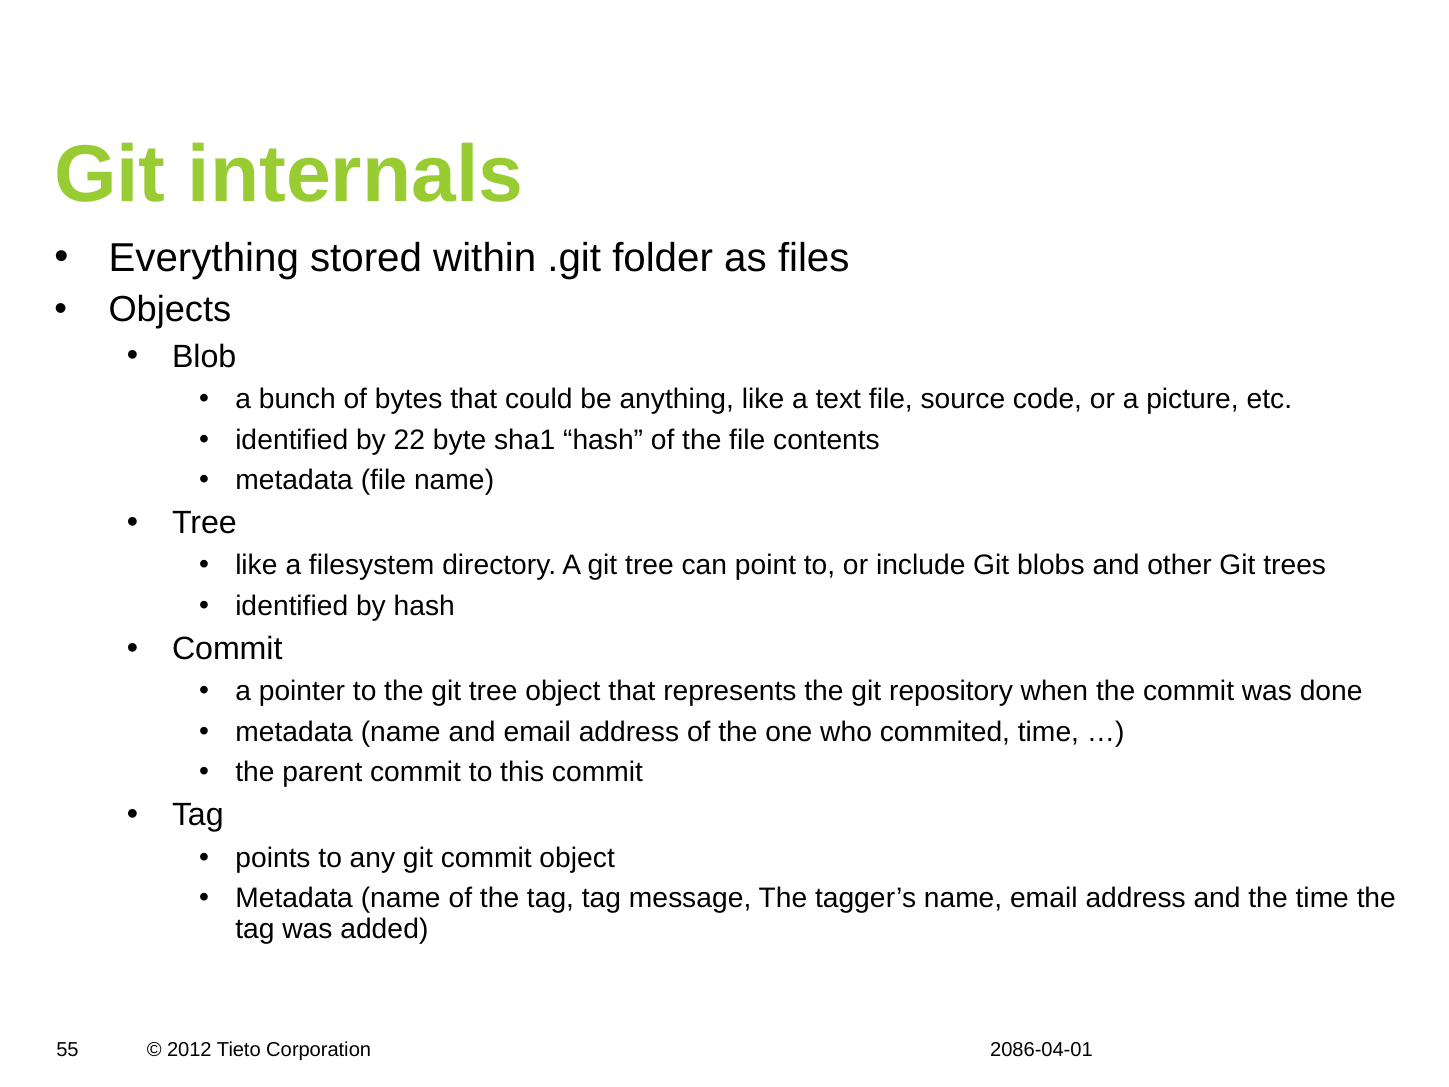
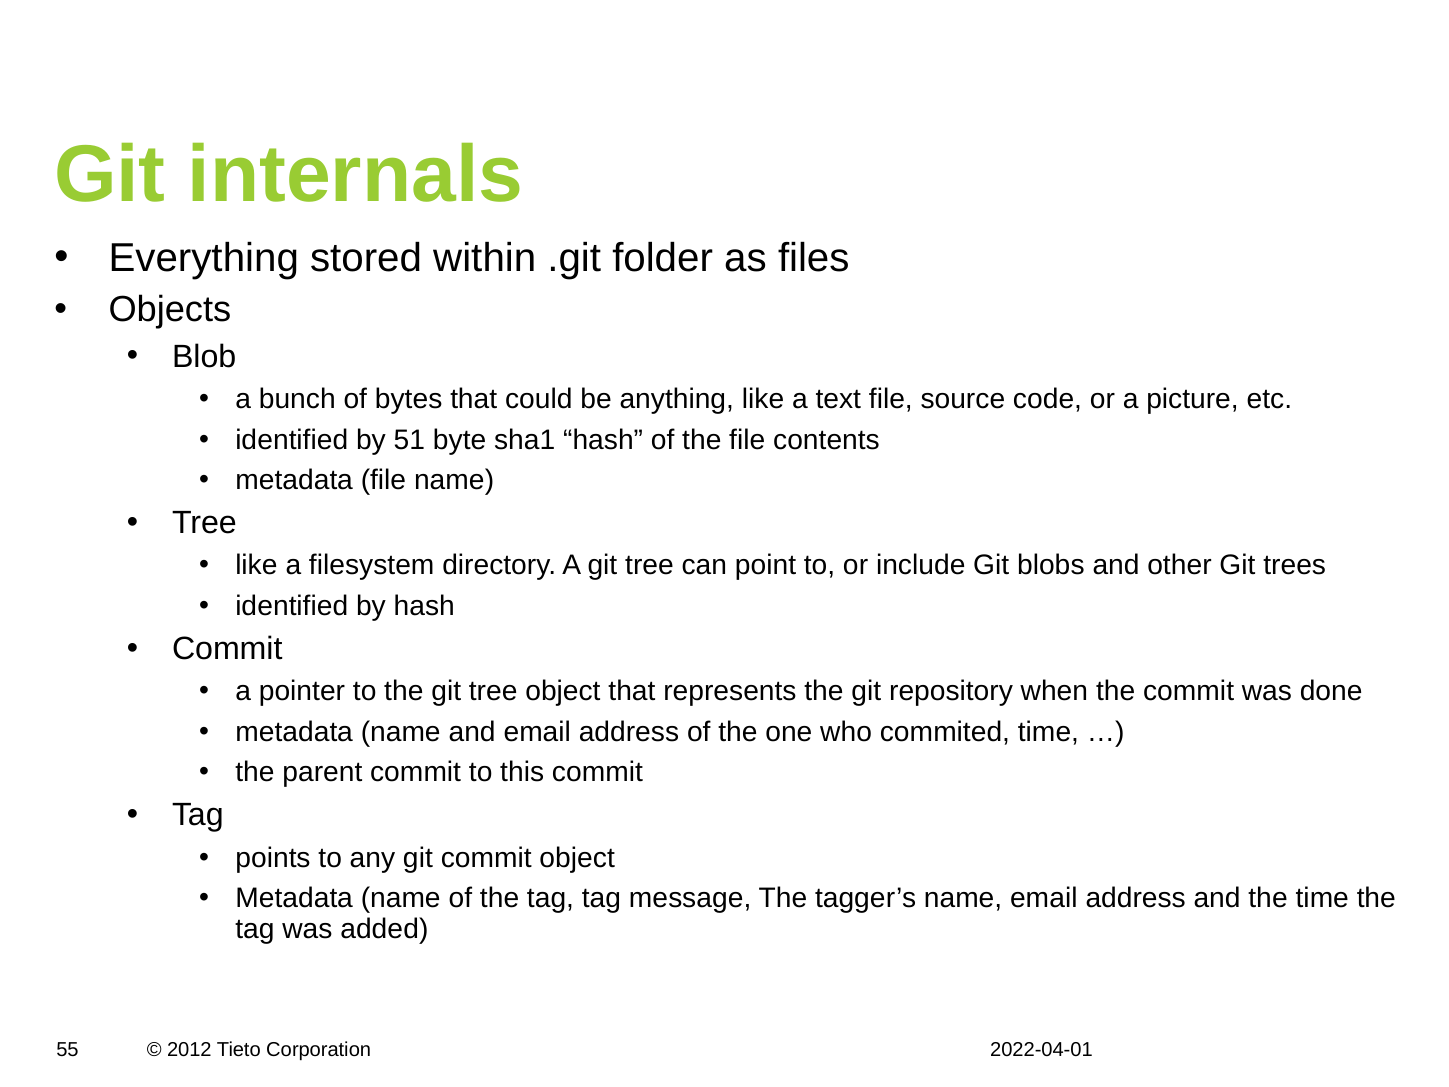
22: 22 -> 51
2086-04-01: 2086-04-01 -> 2022-04-01
